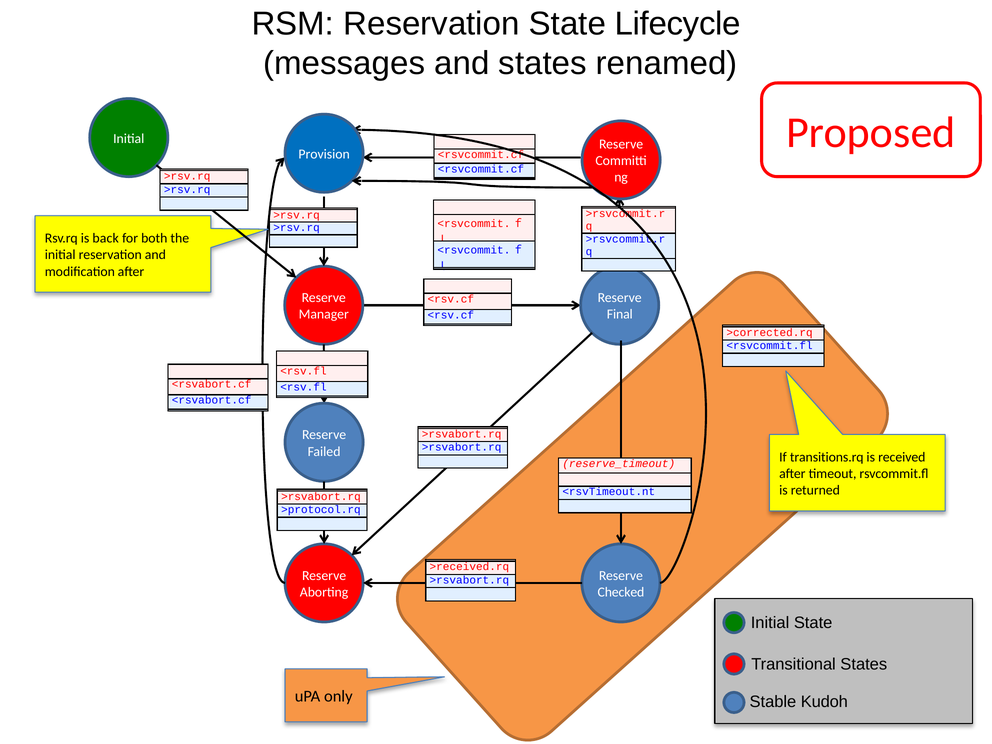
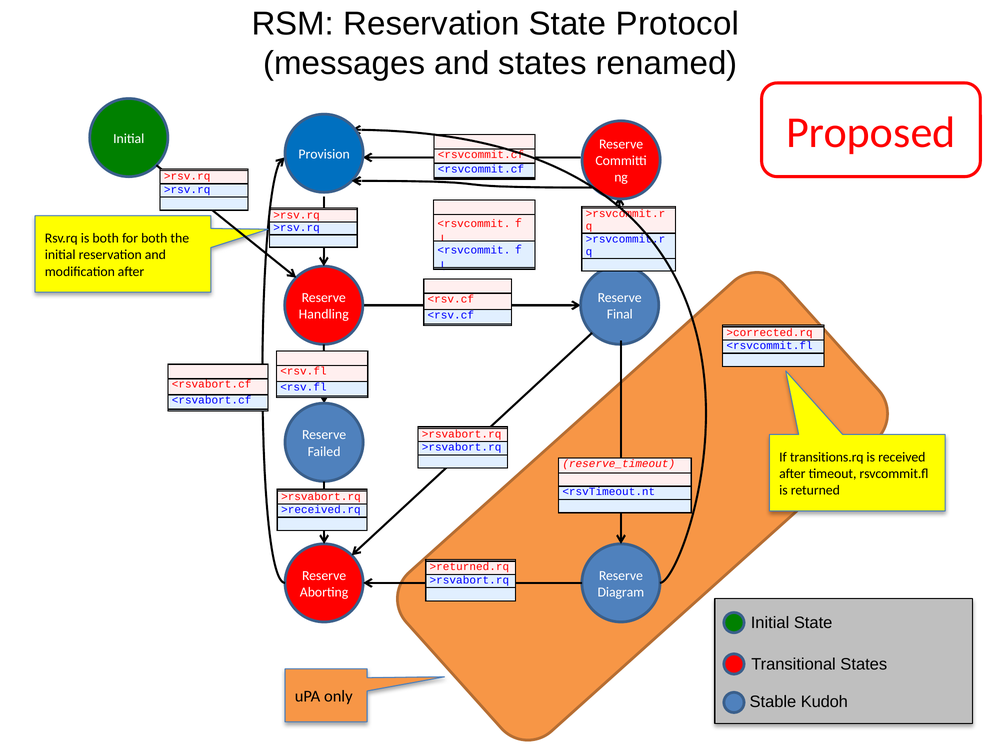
Lifecycle: Lifecycle -> Protocol
is back: back -> both
Manager: Manager -> Handling
>protocol.rq: >protocol.rq -> >received.rq
>received.rq: >received.rq -> >returned.rq
Checked: Checked -> Diagram
